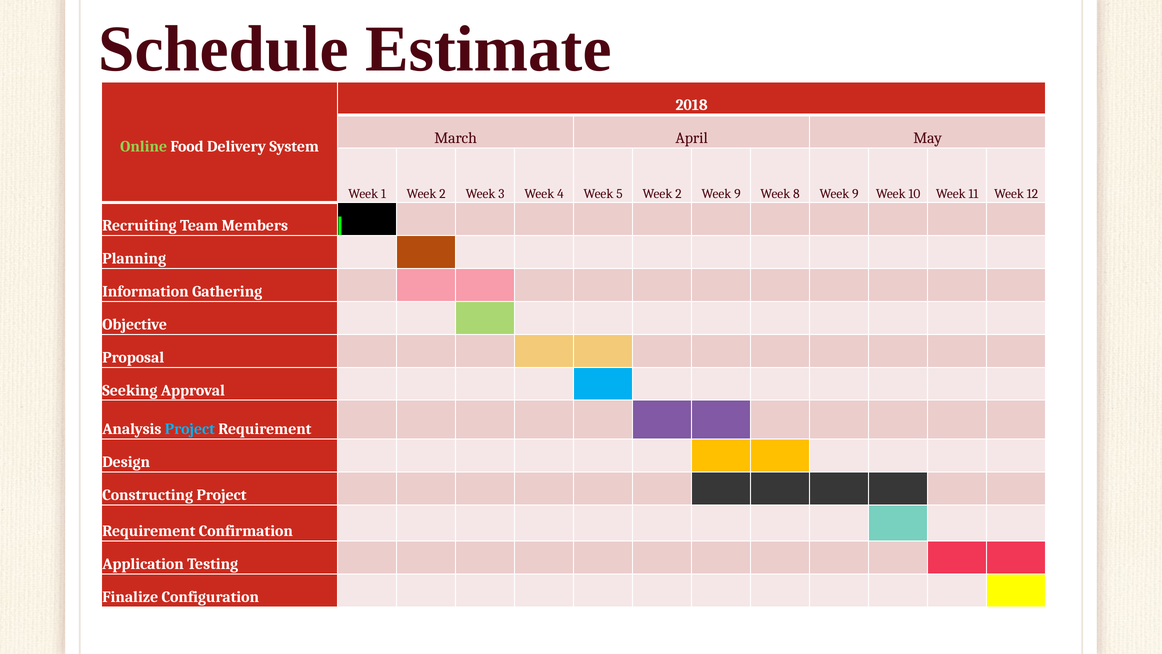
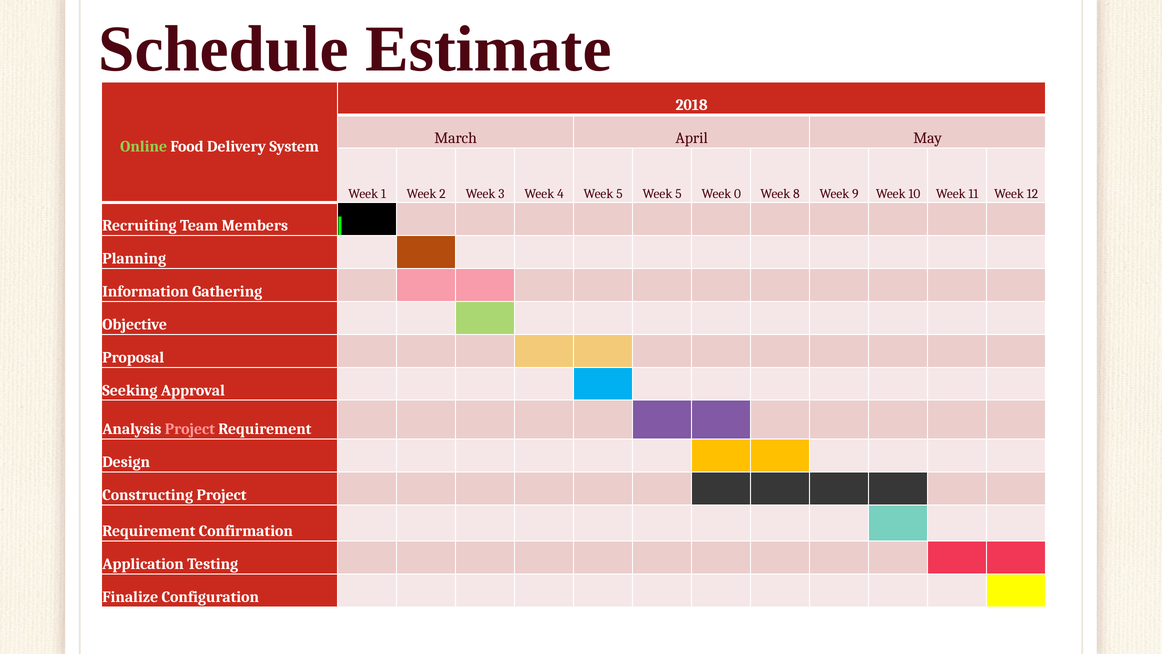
5 Week 2: 2 -> 5
9 at (737, 194): 9 -> 0
Project at (190, 429) colour: light blue -> pink
